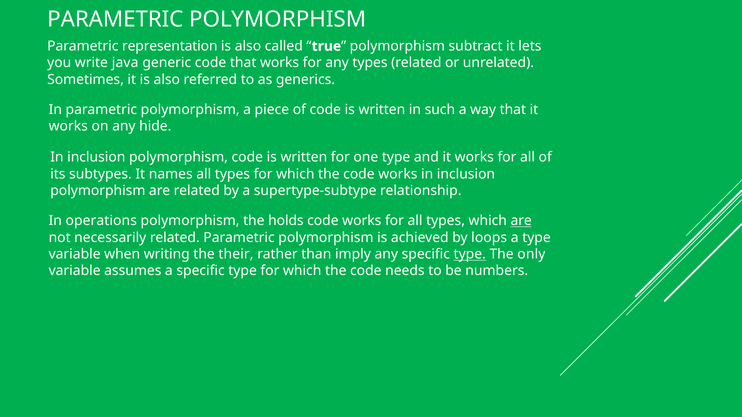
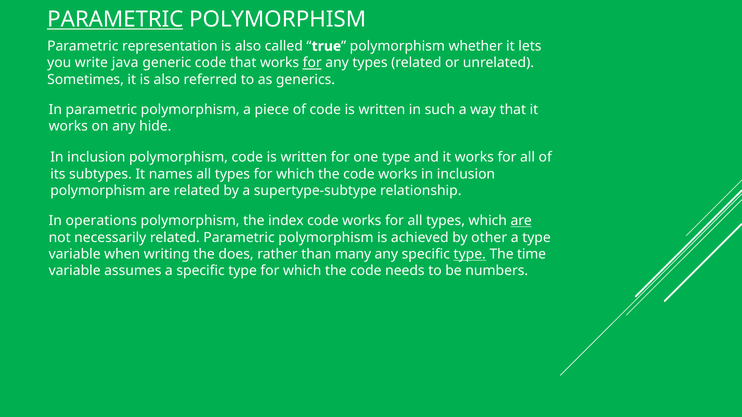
PARAMETRIC at (115, 19) underline: none -> present
subtract: subtract -> whether
for at (312, 63) underline: none -> present
holds: holds -> index
loops: loops -> other
their: their -> does
imply: imply -> many
only: only -> time
